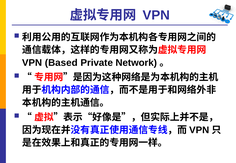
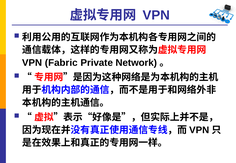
Based: Based -> Fabric
